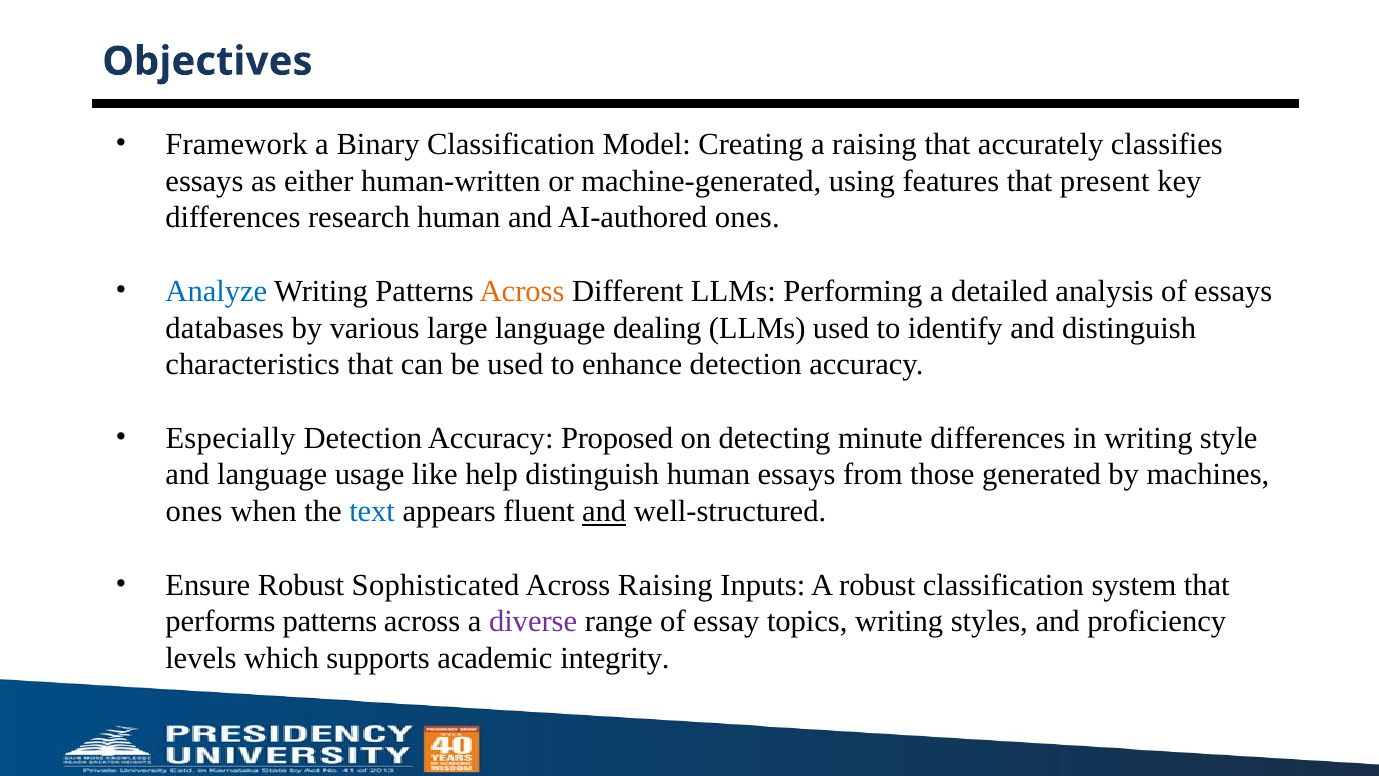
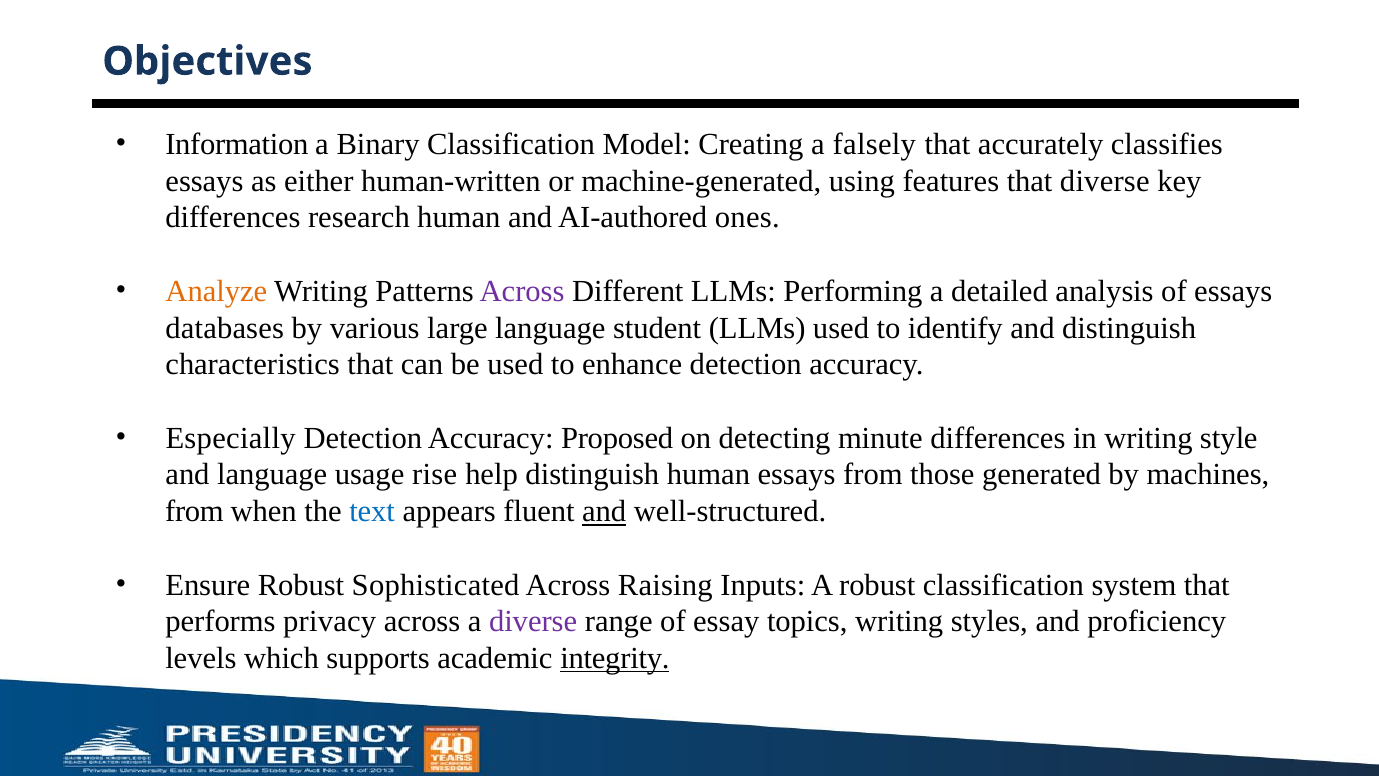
Framework: Framework -> Information
a raising: raising -> falsely
that present: present -> diverse
Analyze colour: blue -> orange
Across at (522, 291) colour: orange -> purple
dealing: dealing -> student
like: like -> rise
ones at (194, 511): ones -> from
performs patterns: patterns -> privacy
integrity underline: none -> present
